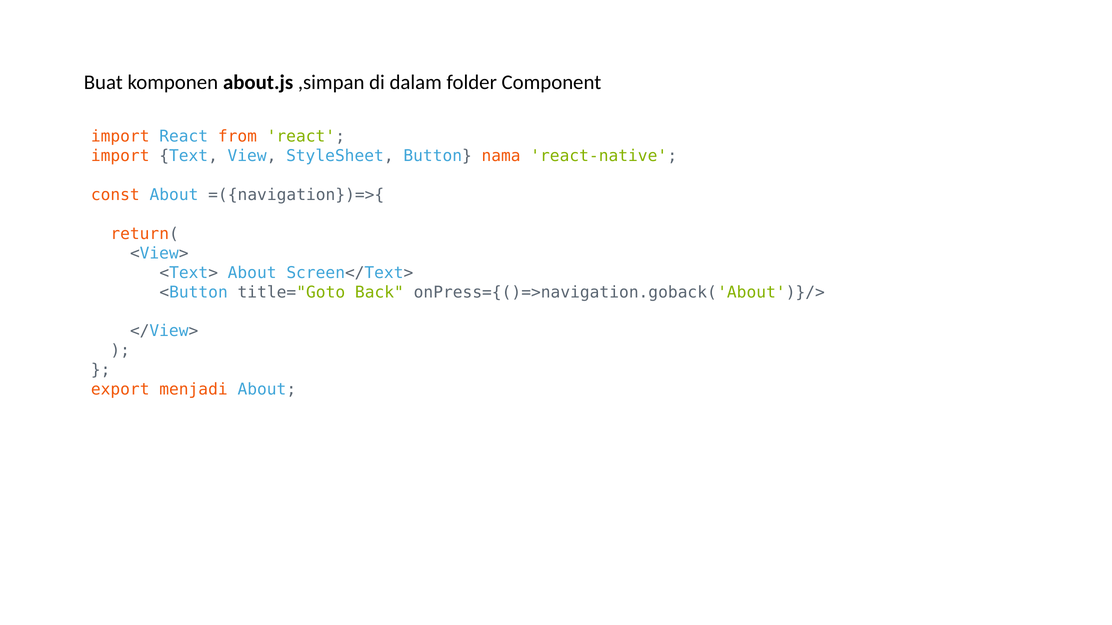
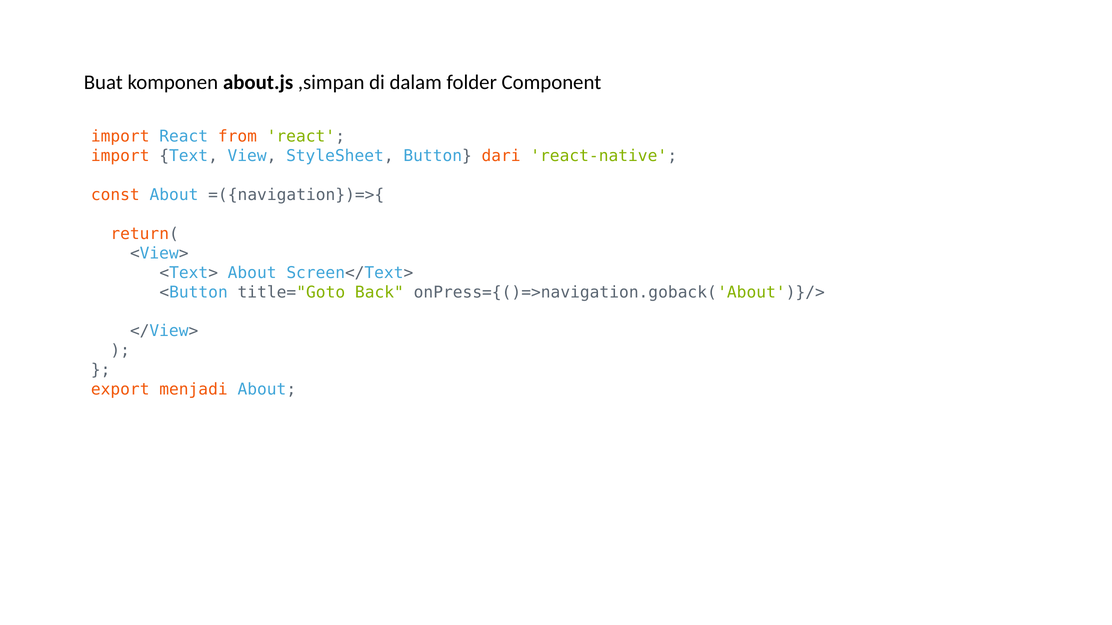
nama: nama -> dari
